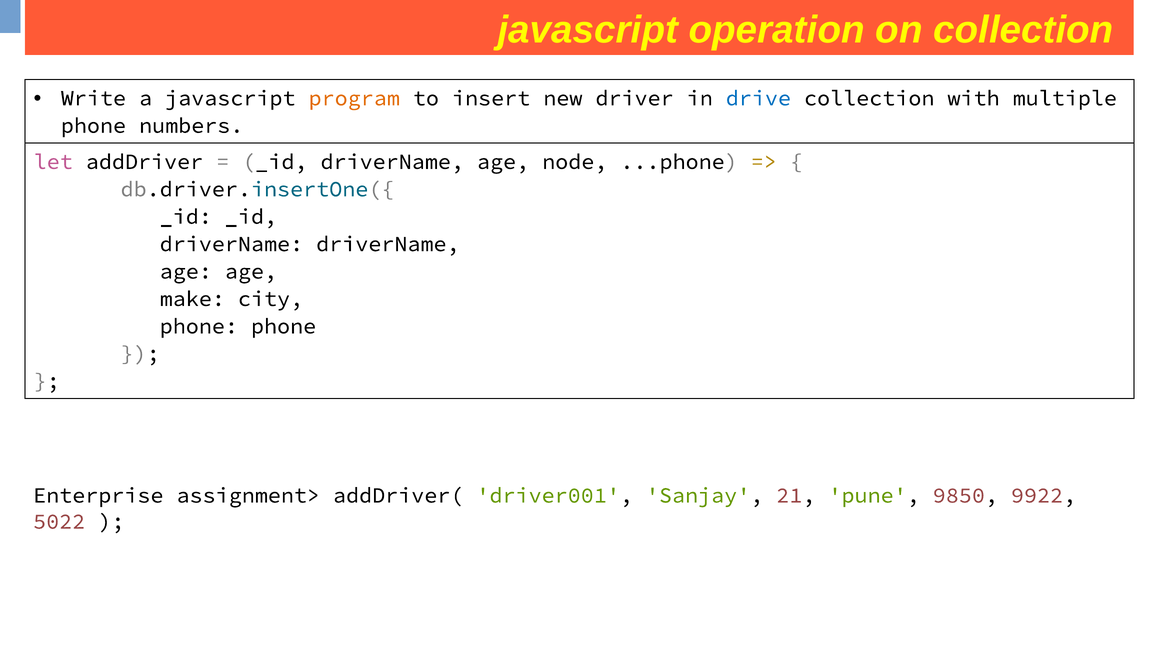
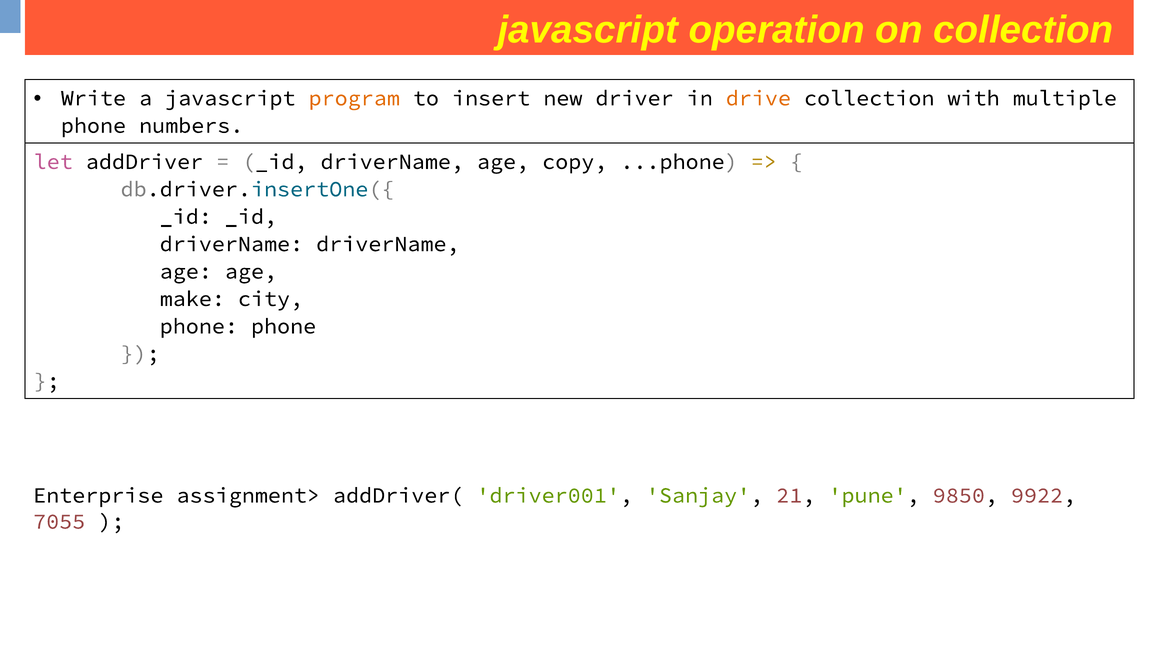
drive colour: blue -> orange
node: node -> copy
5022: 5022 -> 7055
